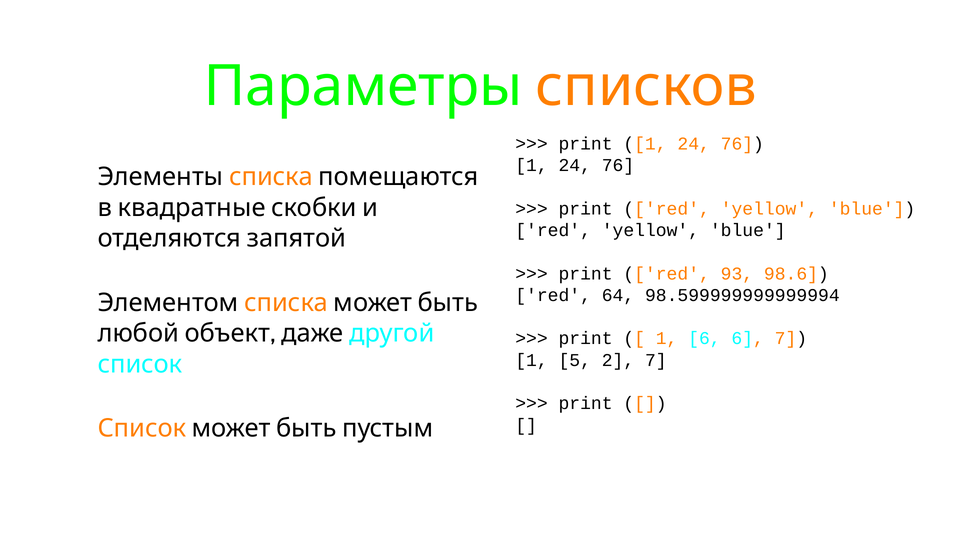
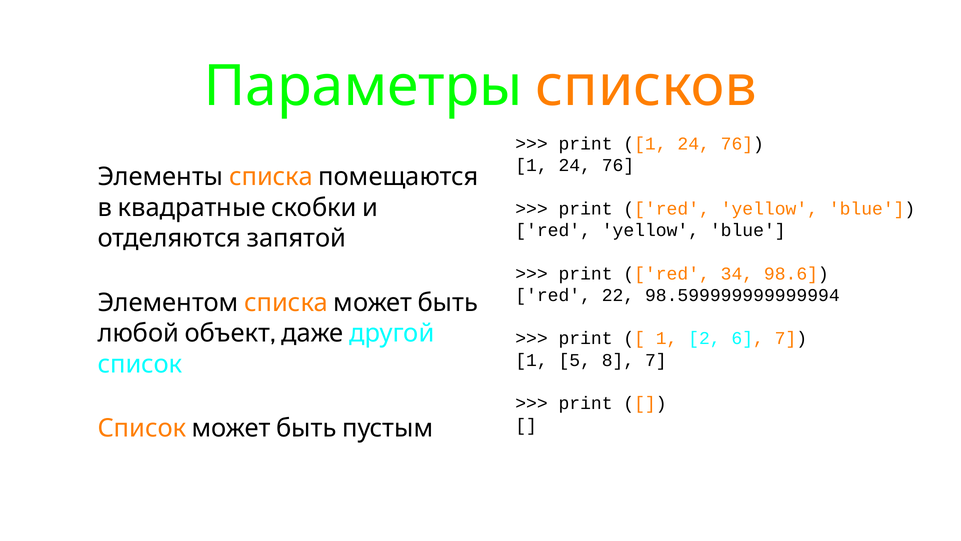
93: 93 -> 34
64: 64 -> 22
1 6: 6 -> 2
2: 2 -> 8
